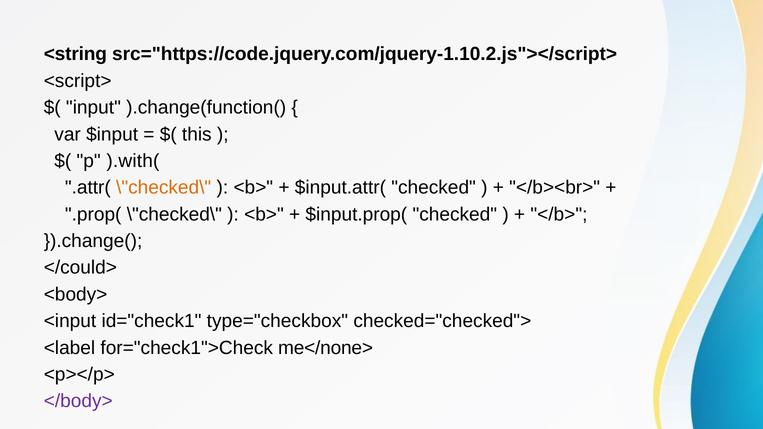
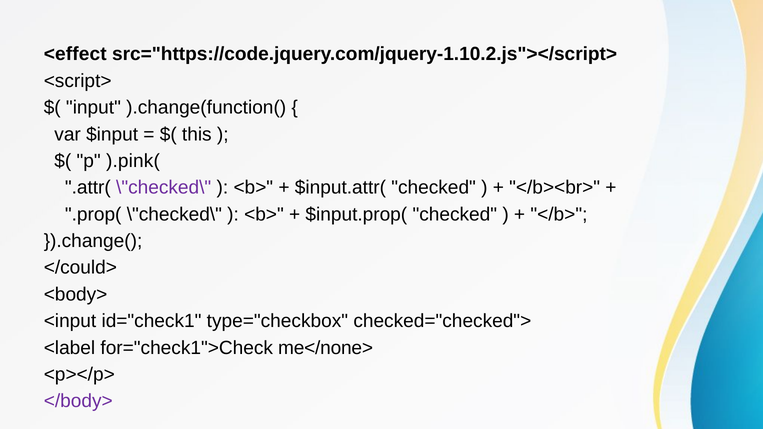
<string: <string -> <effect
).with(: ).with( -> ).pink(
\"checked\ at (164, 188) colour: orange -> purple
